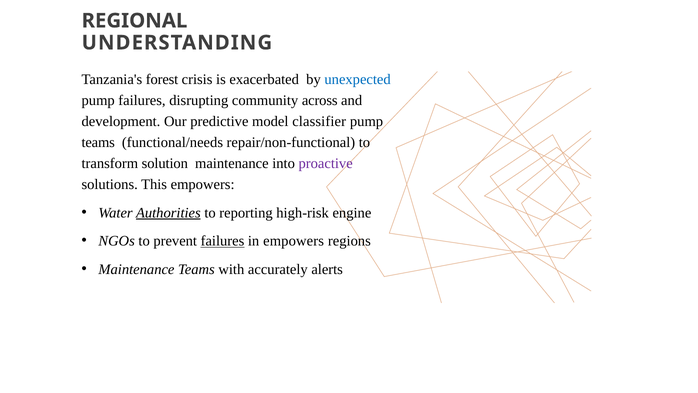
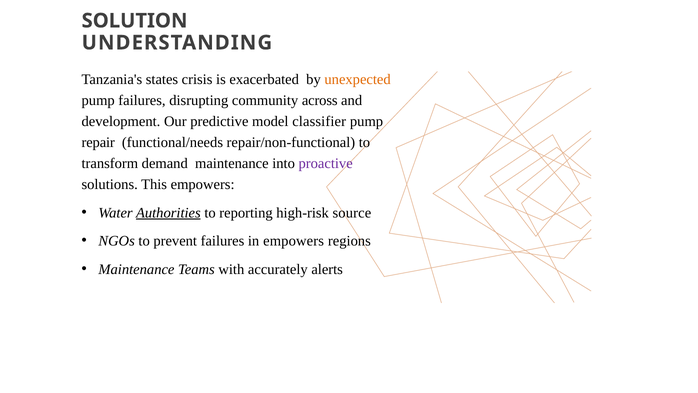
REGIONAL: REGIONAL -> SOLUTION
forest: forest -> states
unexpected colour: blue -> orange
teams at (98, 142): teams -> repair
solution: solution -> demand
engine: engine -> source
failures at (222, 241) underline: present -> none
